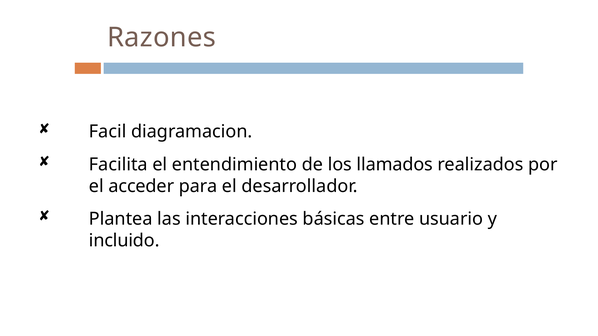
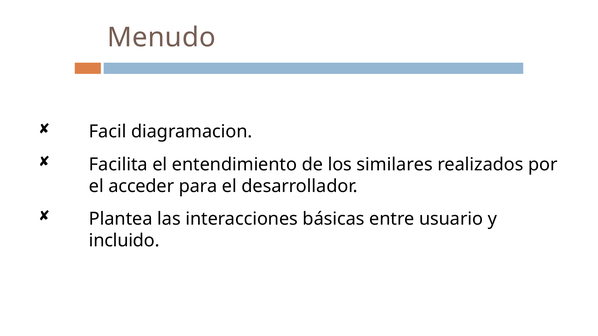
Razones: Razones -> Menudo
llamados: llamados -> similares
